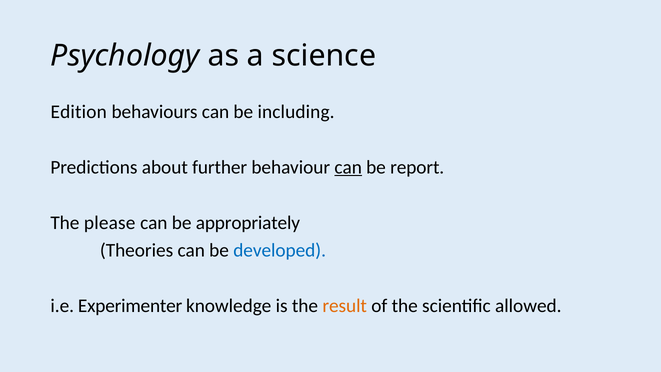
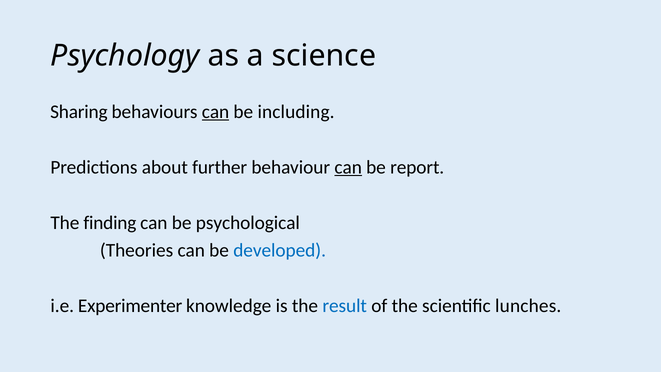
Edition: Edition -> Sharing
can at (216, 112) underline: none -> present
please: please -> finding
appropriately: appropriately -> psychological
result colour: orange -> blue
allowed: allowed -> lunches
